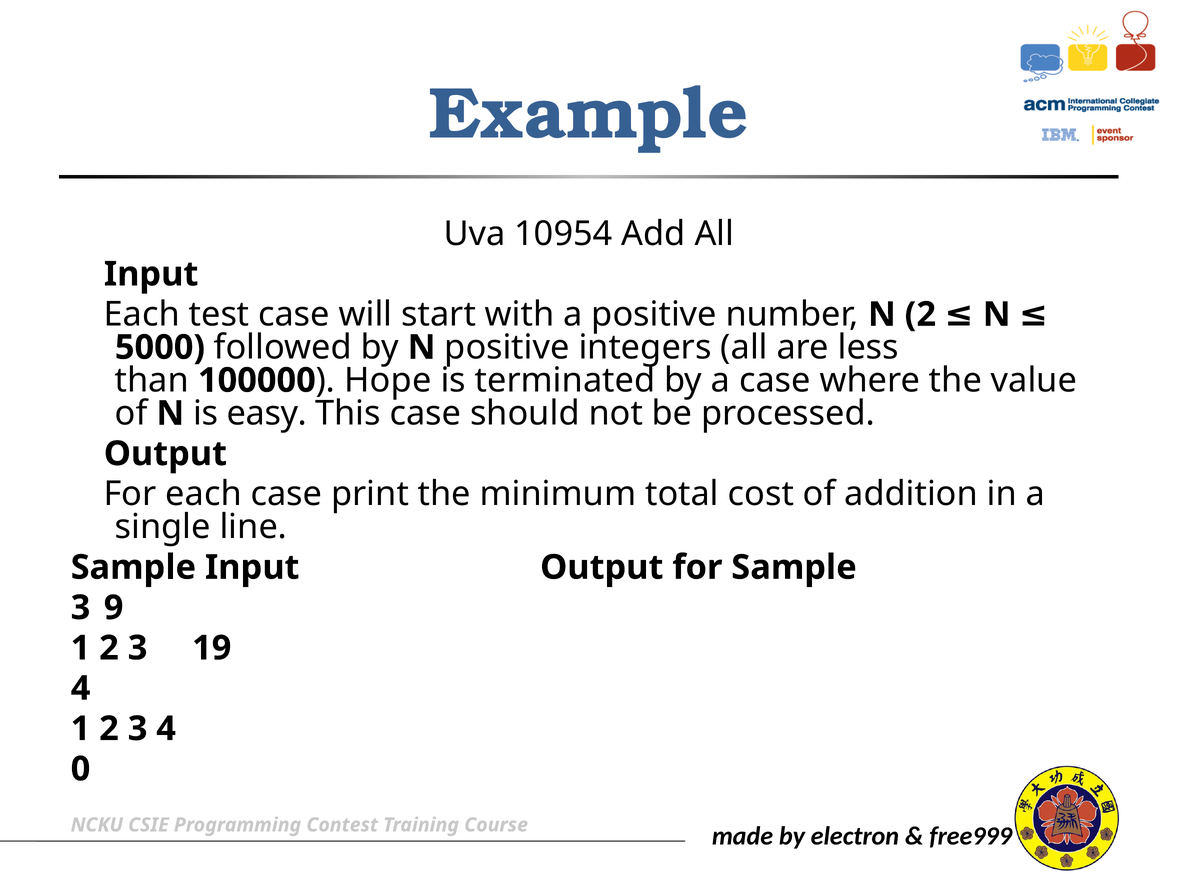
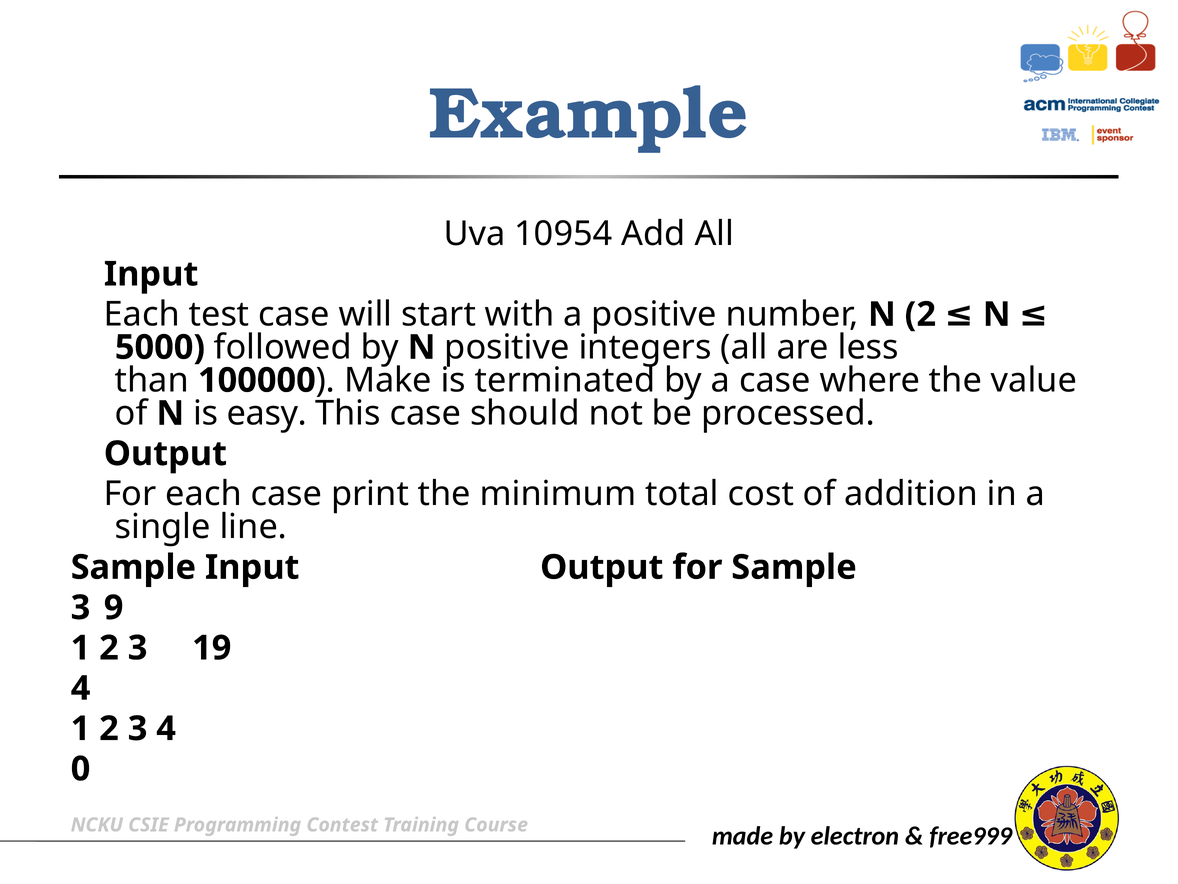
Hope: Hope -> Make
